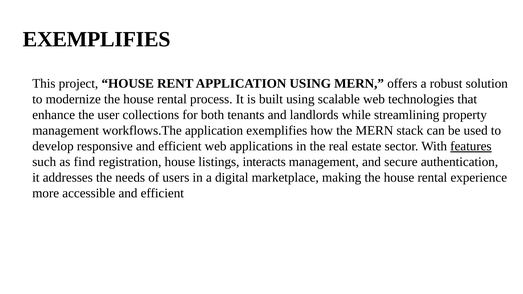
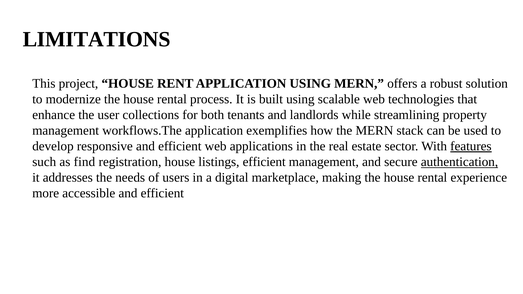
EXEMPLIFIES at (97, 39): EXEMPLIFIES -> LIMITATIONS
listings interacts: interacts -> efficient
authentication underline: none -> present
